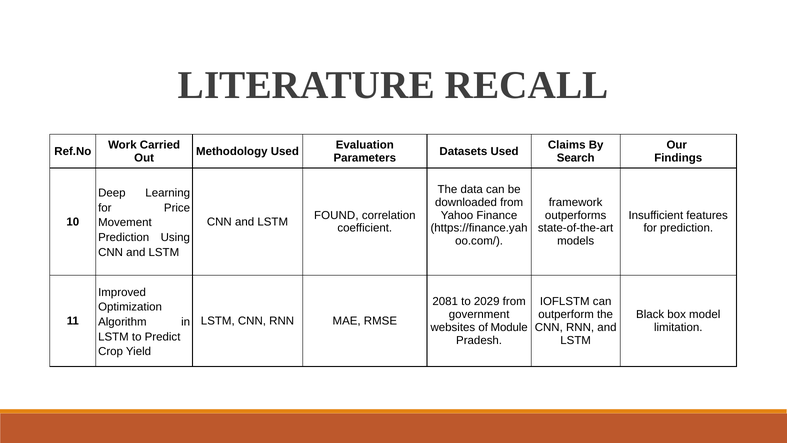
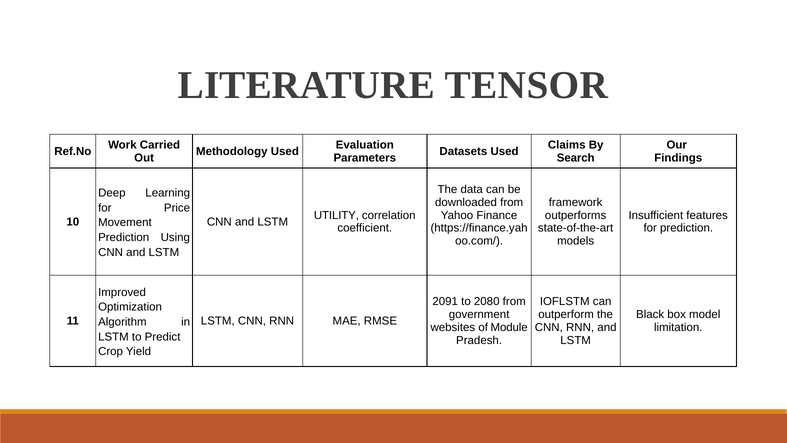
RECALL: RECALL -> TENSOR
FOUND: FOUND -> UTILITY
2081: 2081 -> 2091
2029: 2029 -> 2080
